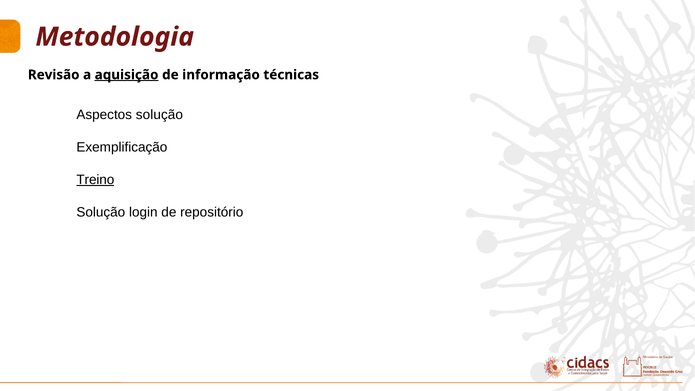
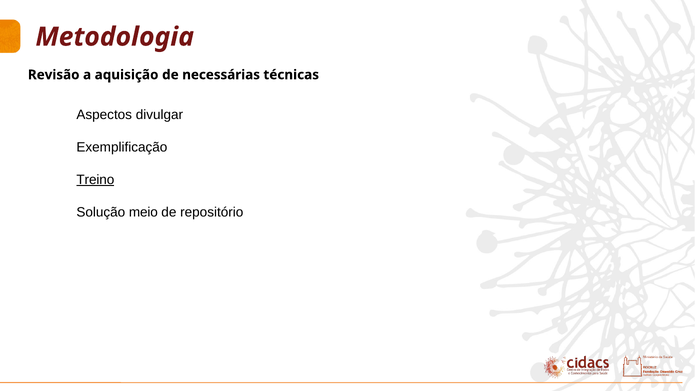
aquisição underline: present -> none
informação: informação -> necessárias
Aspectos solução: solução -> divulgar
login: login -> meio
